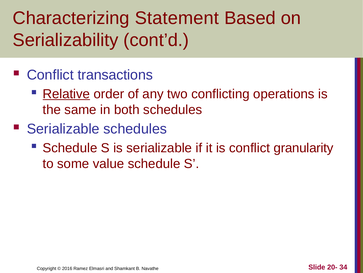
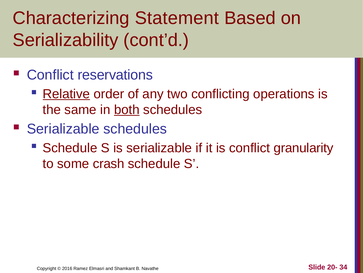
transactions: transactions -> reservations
both underline: none -> present
value: value -> crash
